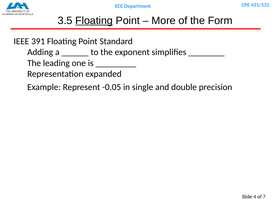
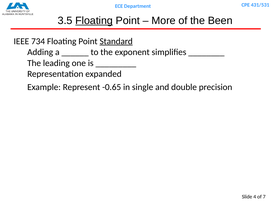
Form: Form -> Been
391: 391 -> 734
Standard underline: none -> present
-0.05: -0.05 -> -0.65
